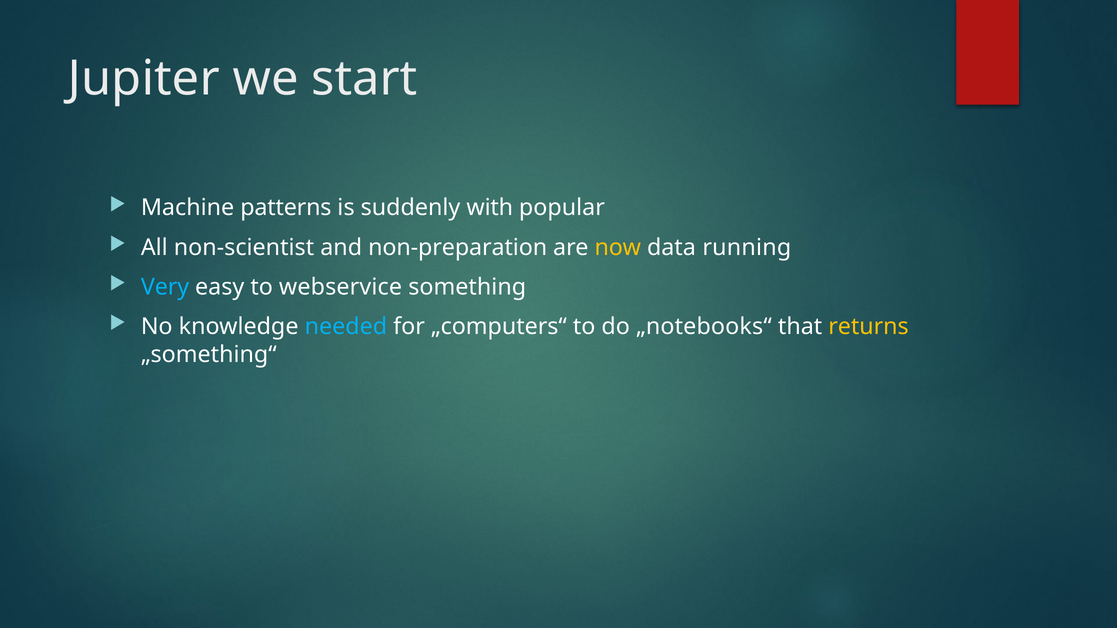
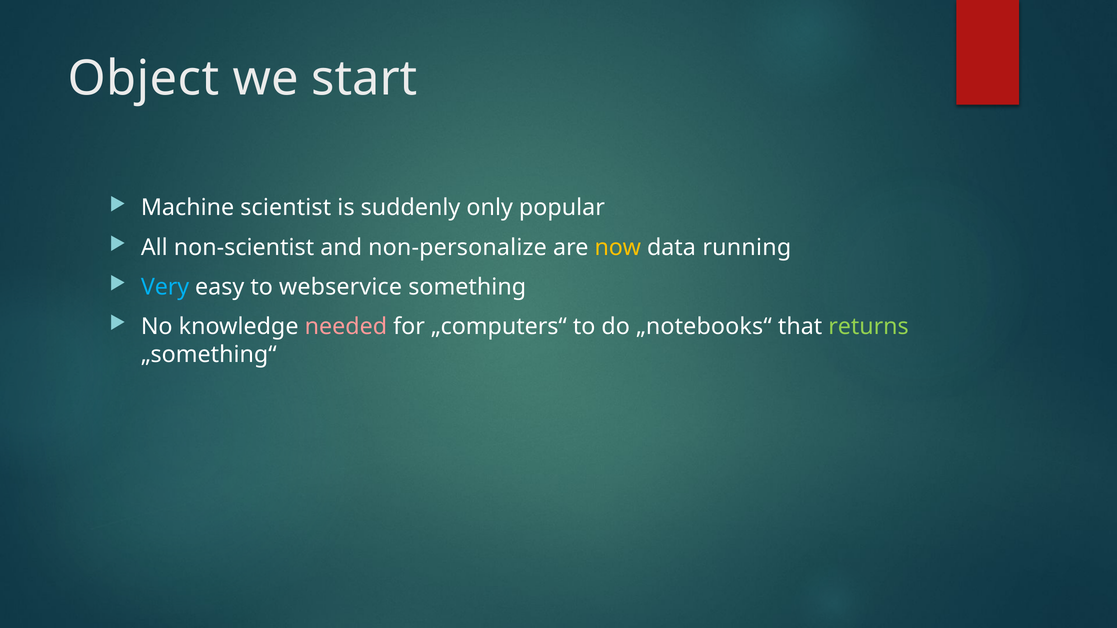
Jupiter: Jupiter -> Object
patterns: patterns -> scientist
with: with -> only
non-preparation: non-preparation -> non-personalize
needed colour: light blue -> pink
returns colour: yellow -> light green
